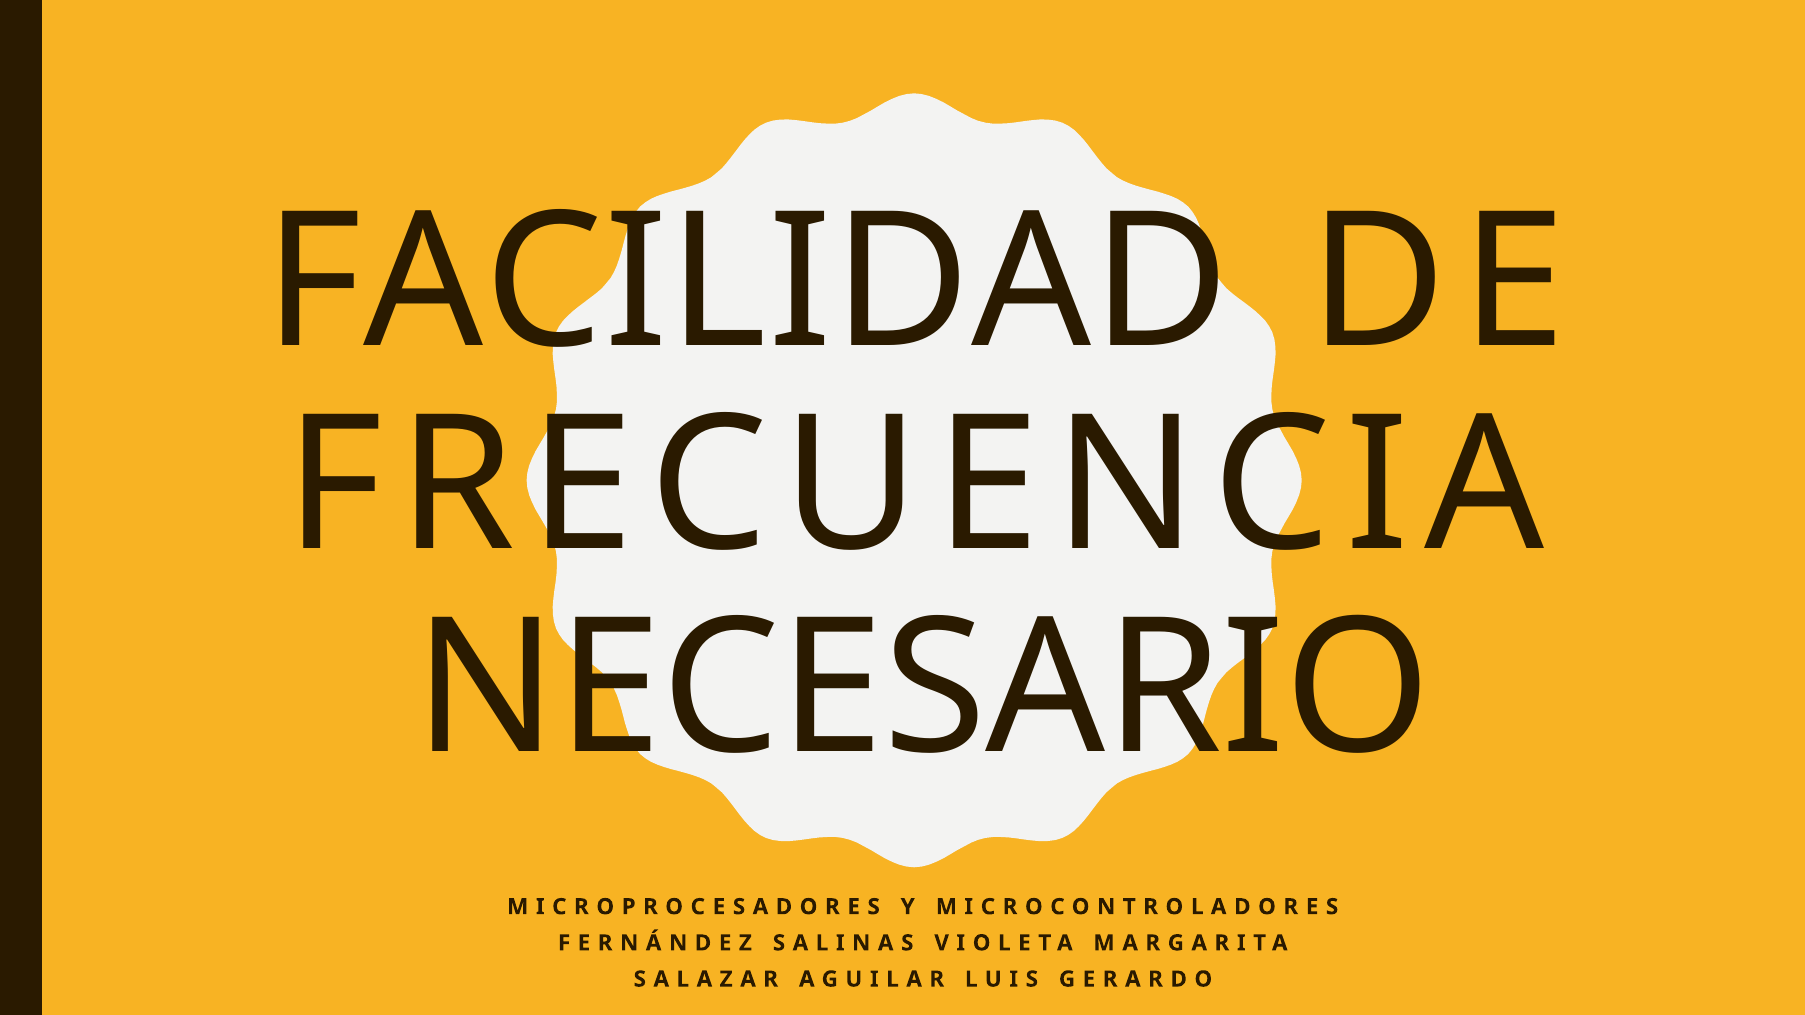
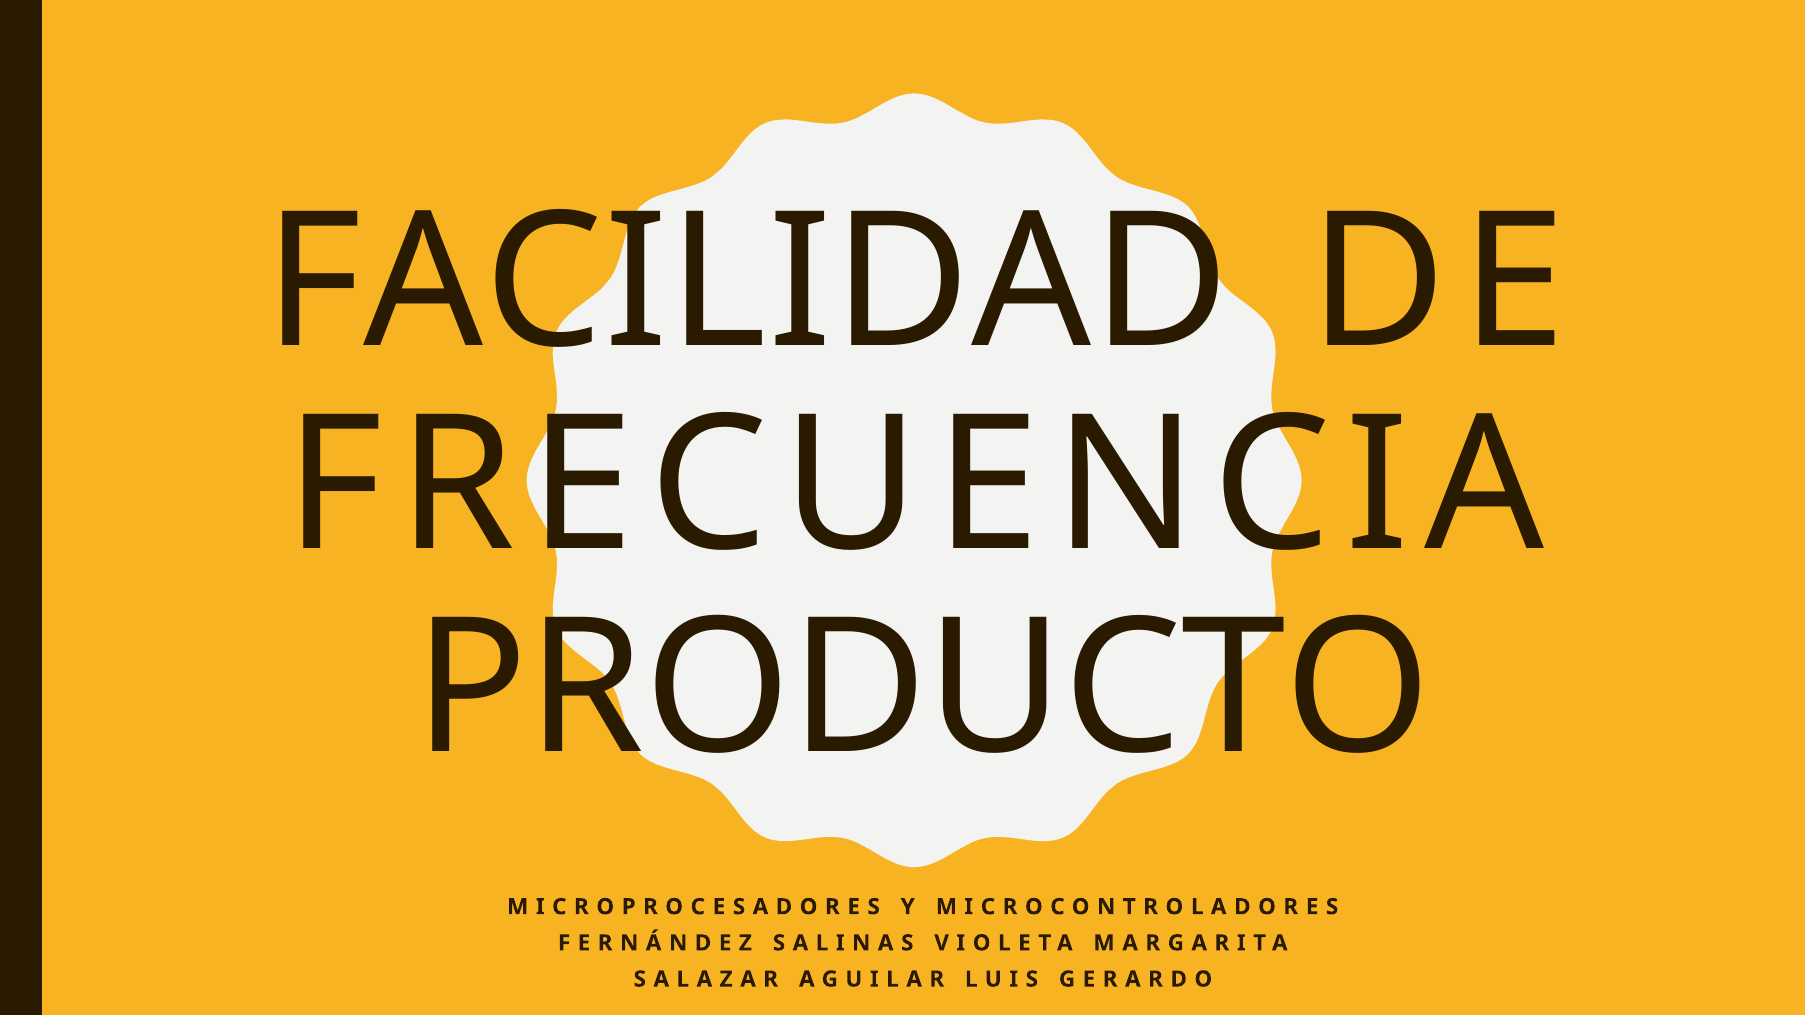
NECESARIO: NECESARIO -> PRODUCTO
